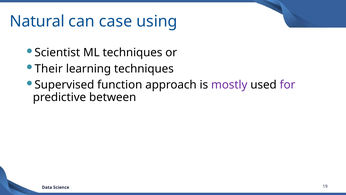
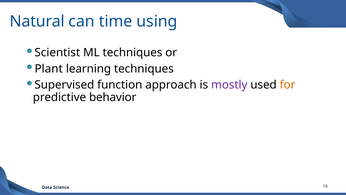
case: case -> time
Their: Their -> Plant
for colour: purple -> orange
between: between -> behavior
